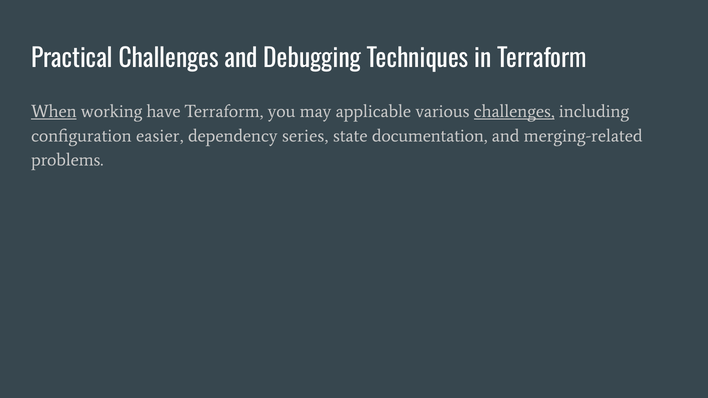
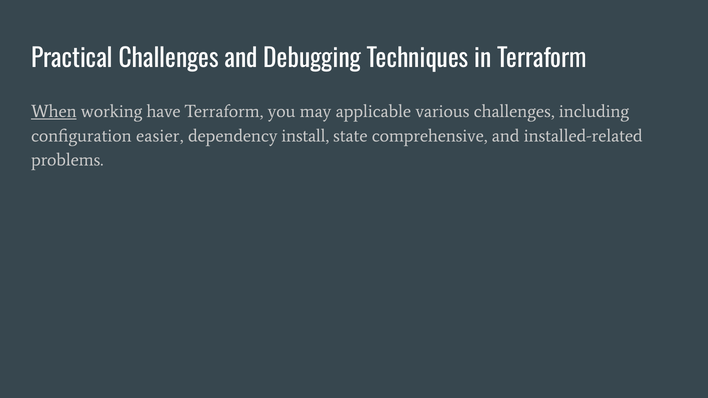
challenges at (514, 111) underline: present -> none
series: series -> install
documentation: documentation -> comprehensive
merging-related: merging-related -> installed-related
